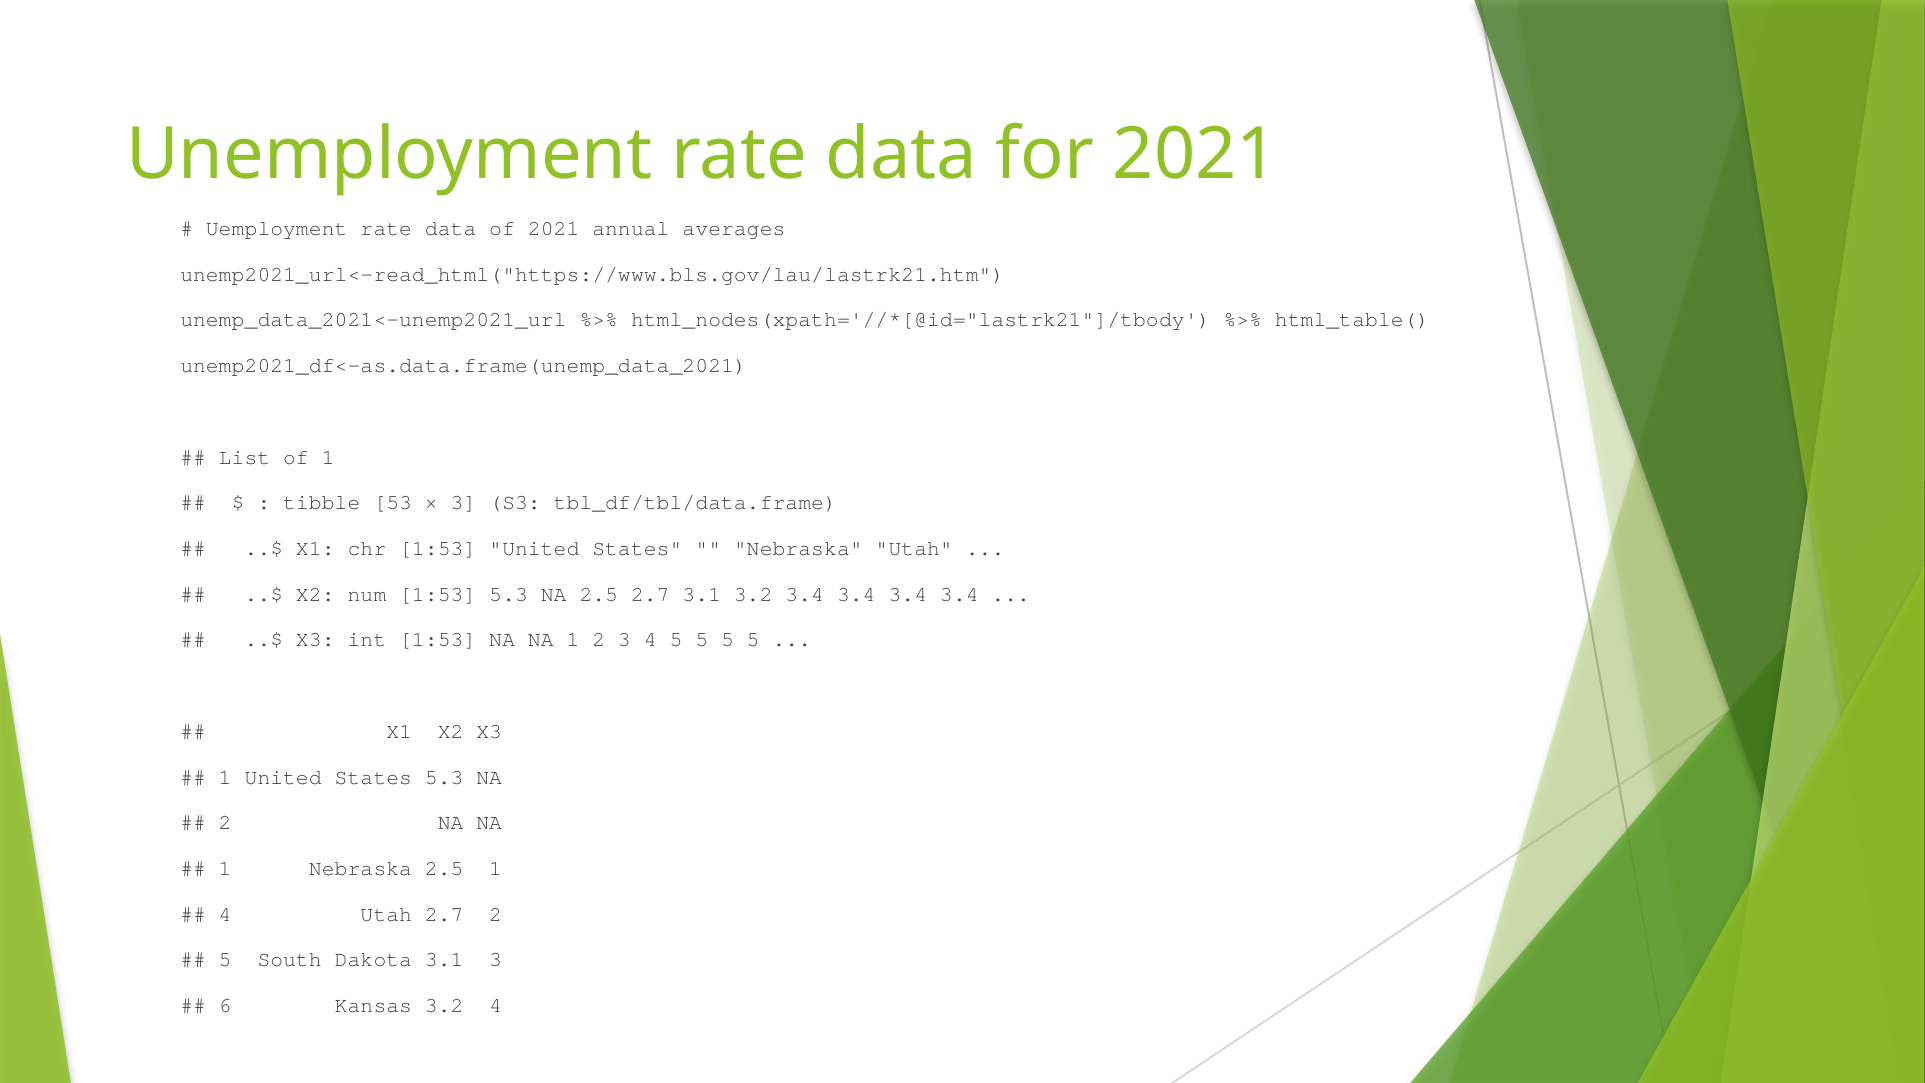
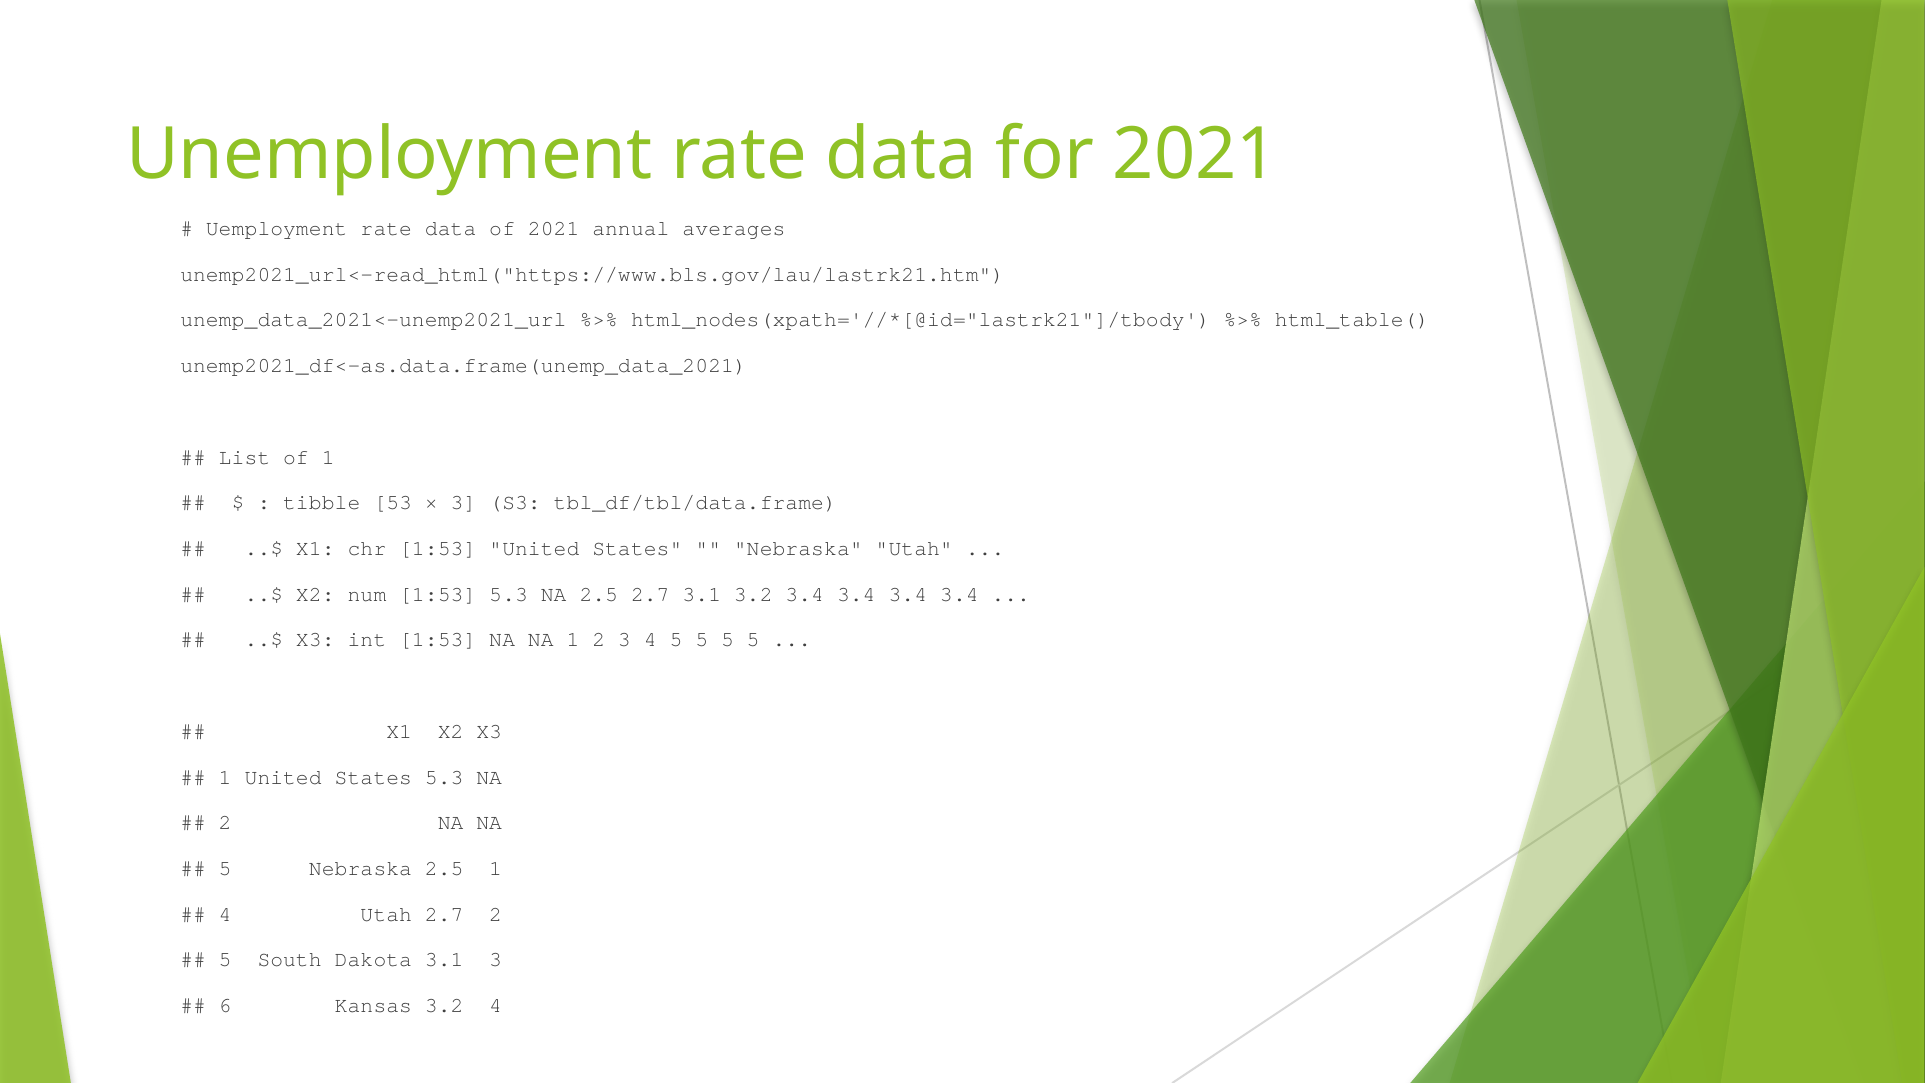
1 at (225, 868): 1 -> 5
